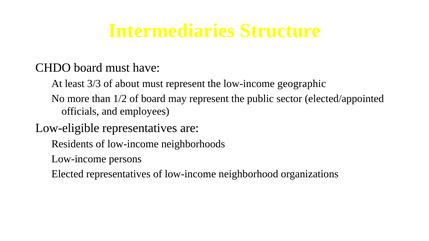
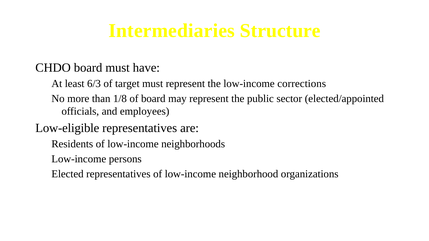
3/3: 3/3 -> 6/3
about: about -> target
geographic: geographic -> corrections
1/2: 1/2 -> 1/8
